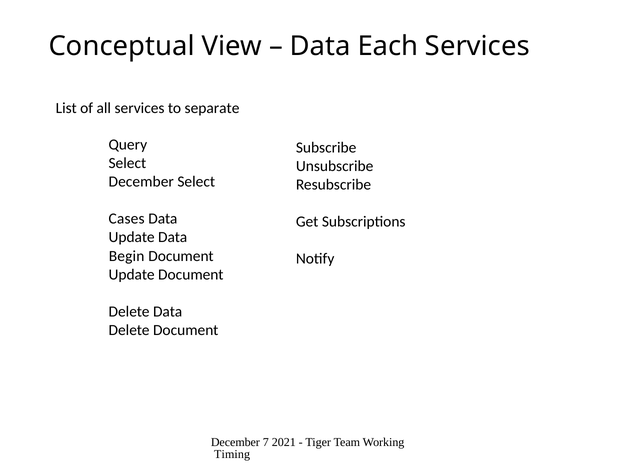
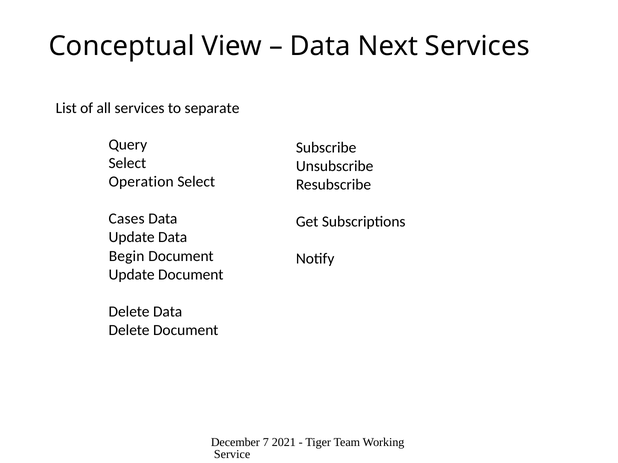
Each: Each -> Next
December at (141, 182): December -> Operation
Timing: Timing -> Service
